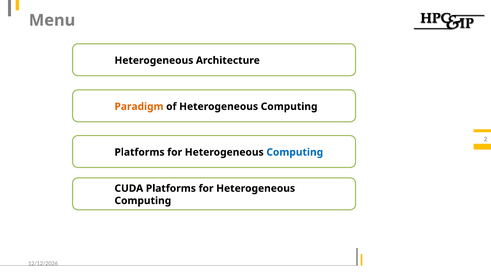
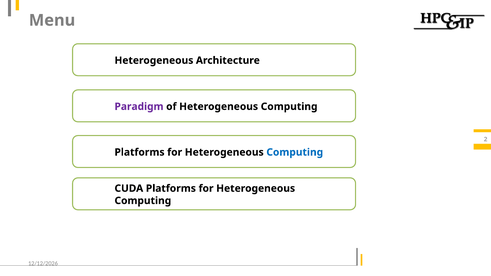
Paradigm colour: orange -> purple
